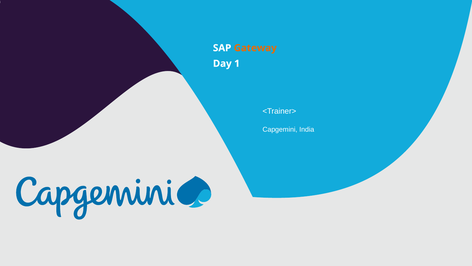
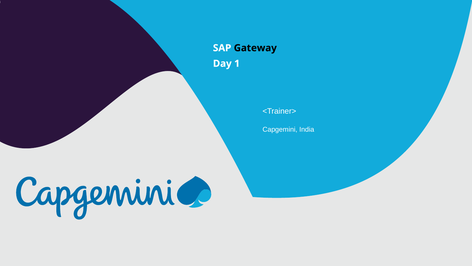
Gateway colour: orange -> black
